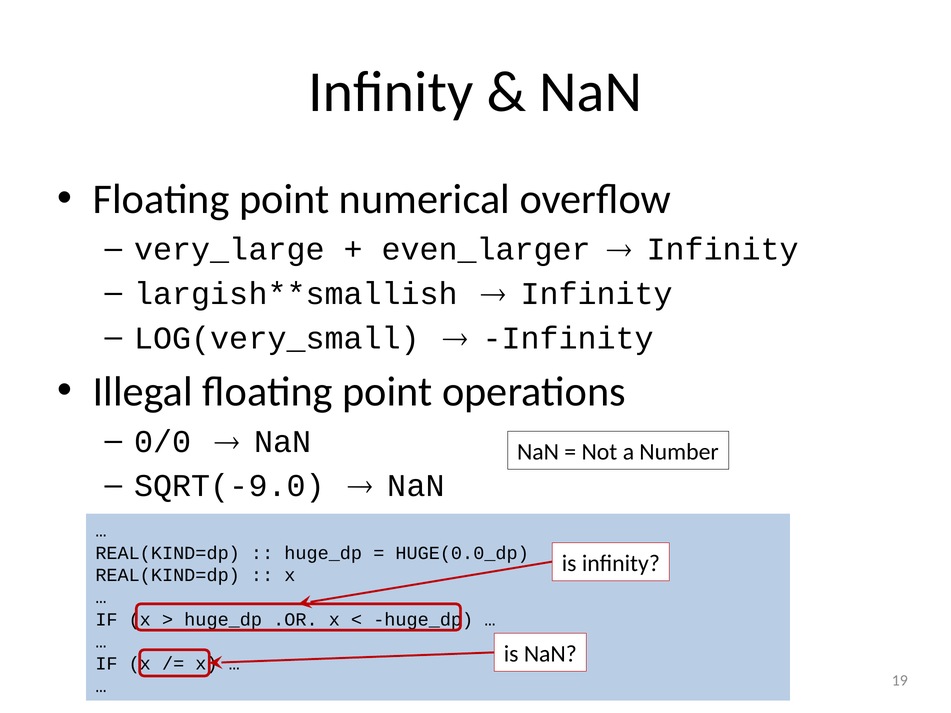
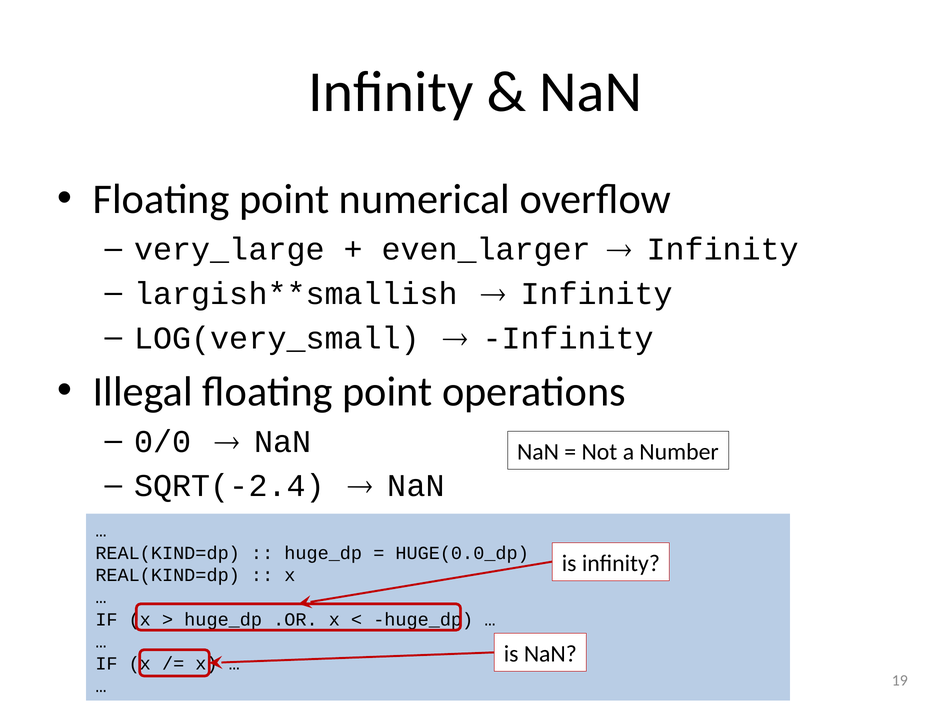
SQRT(-9.0: SQRT(-9.0 -> SQRT(-2.4
